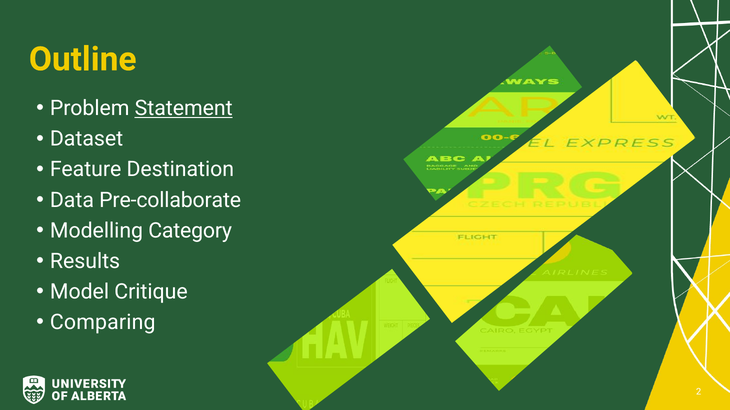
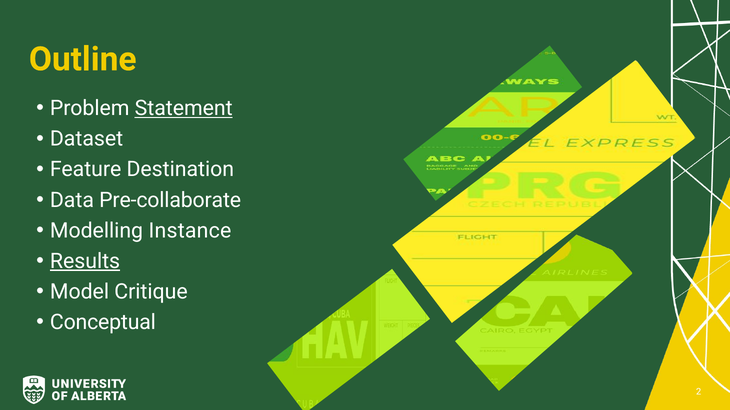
Category: Category -> Instance
Results underline: none -> present
Comparing: Comparing -> Conceptual
